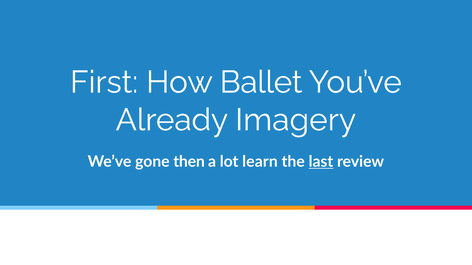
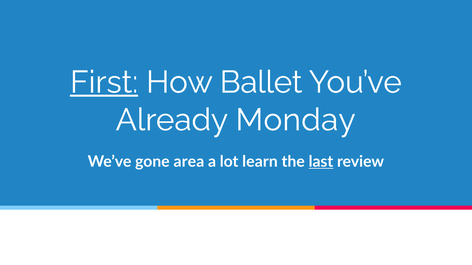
First underline: none -> present
Imagery: Imagery -> Monday
then: then -> area
